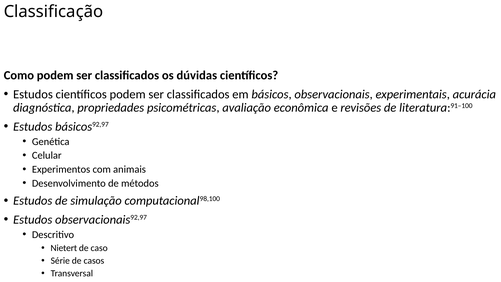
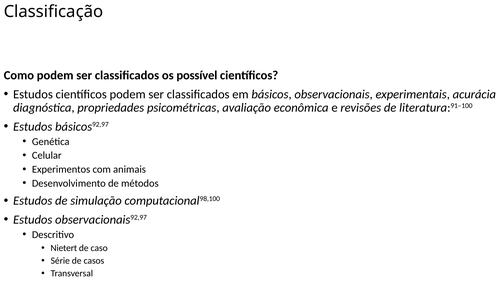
dúvidas: dúvidas -> possível
